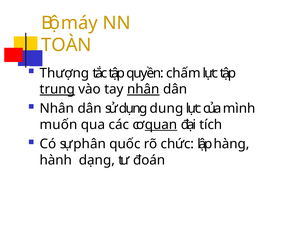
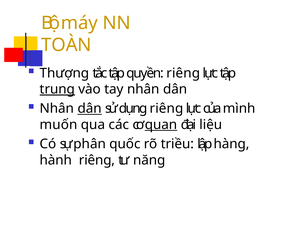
quyền chấm: chấm -> riêng
nhân at (143, 89) underline: present -> none
dân at (90, 109) underline: none -> present
dung at (167, 109): dung -> riêng
tích: tích -> liệu
chức: chức -> triều
hành dạng: dạng -> riêng
đoán: đoán -> năng
